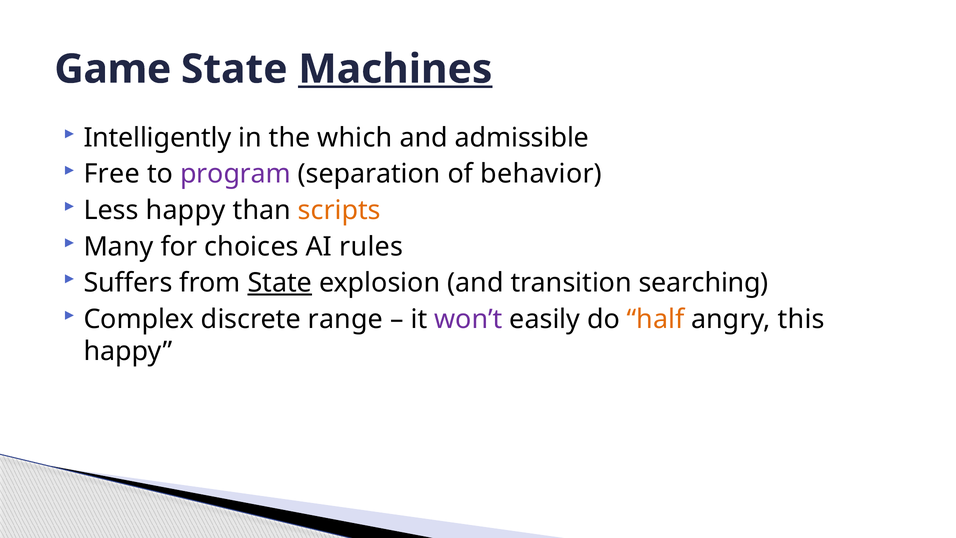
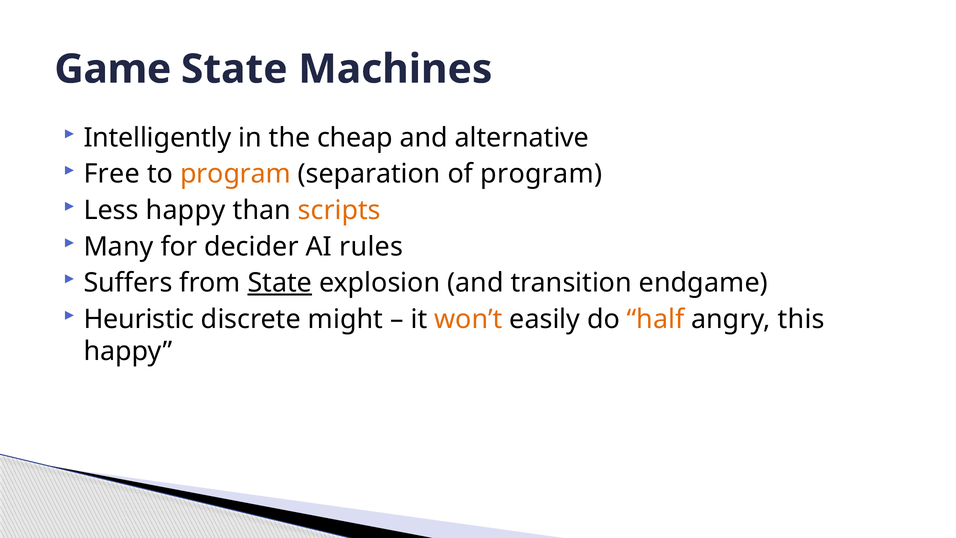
Machines underline: present -> none
which: which -> cheap
admissible: admissible -> alternative
program at (236, 174) colour: purple -> orange
of behavior: behavior -> program
choices: choices -> decider
searching: searching -> endgame
Complex: Complex -> Heuristic
range: range -> might
won’t colour: purple -> orange
